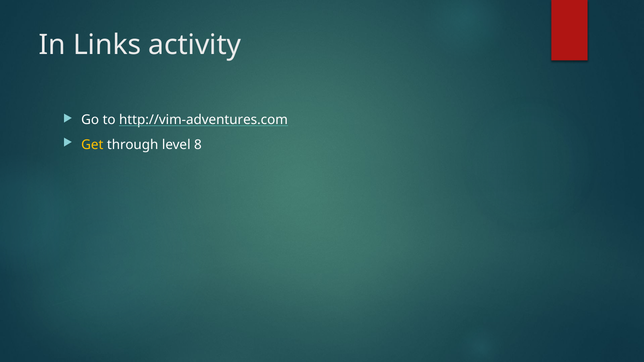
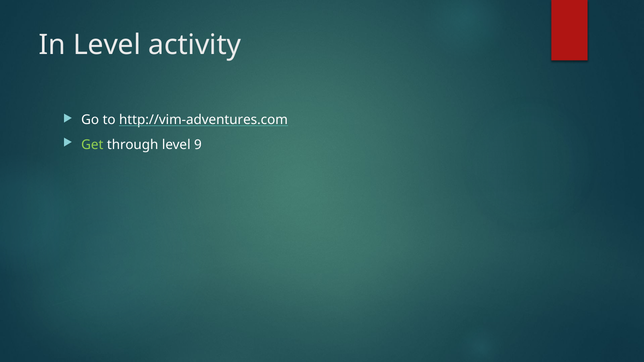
In Links: Links -> Level
Get colour: yellow -> light green
8: 8 -> 9
